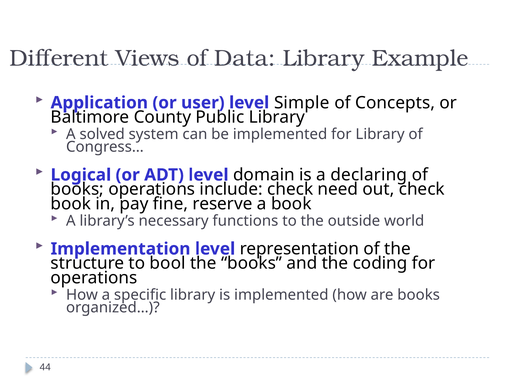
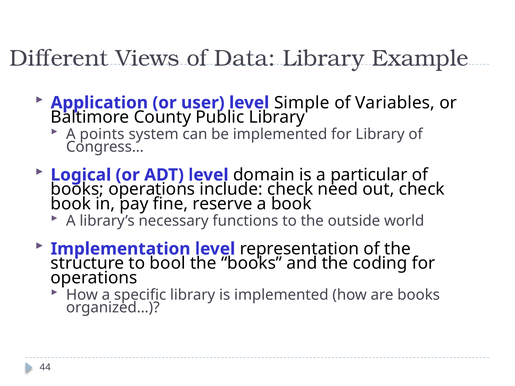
Concepts: Concepts -> Variables
solved: solved -> points
declaring: declaring -> particular
